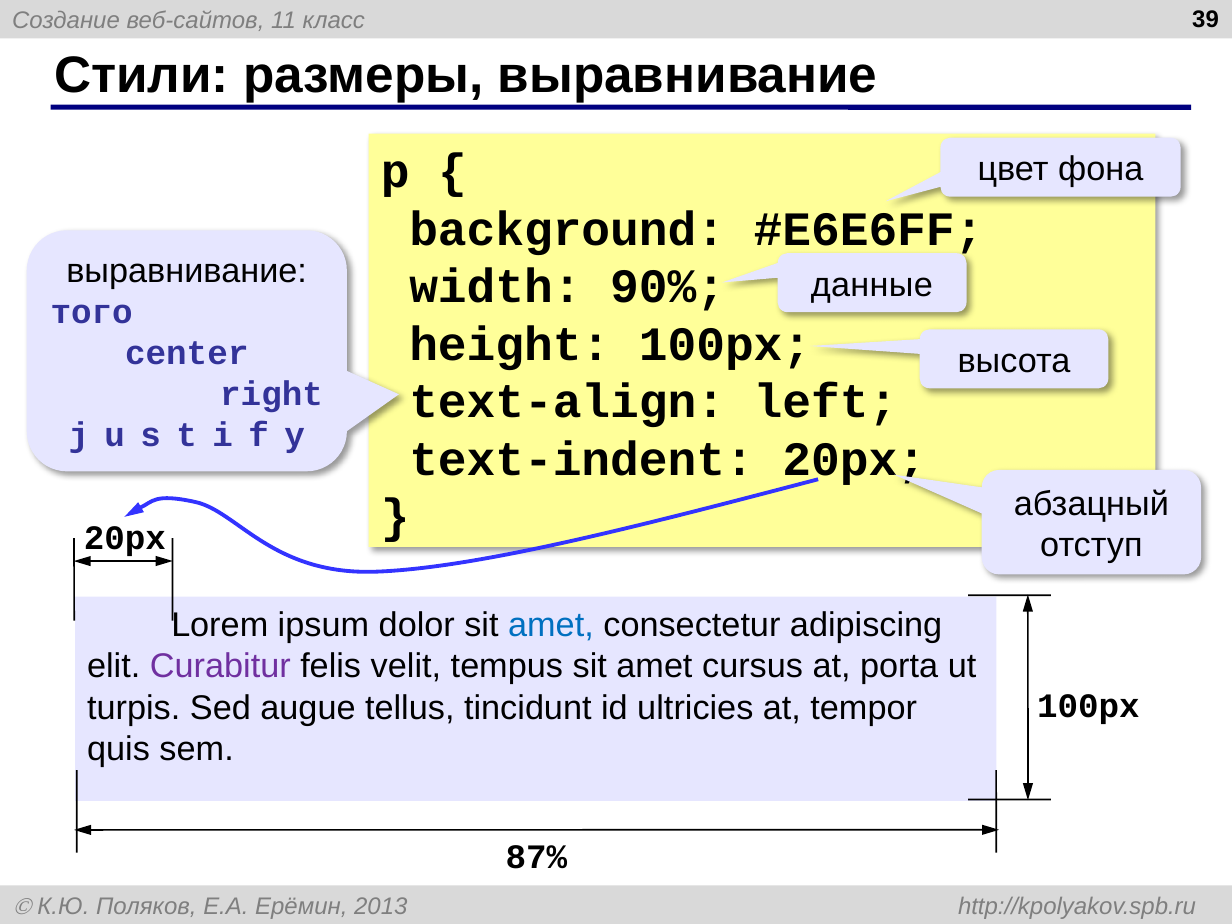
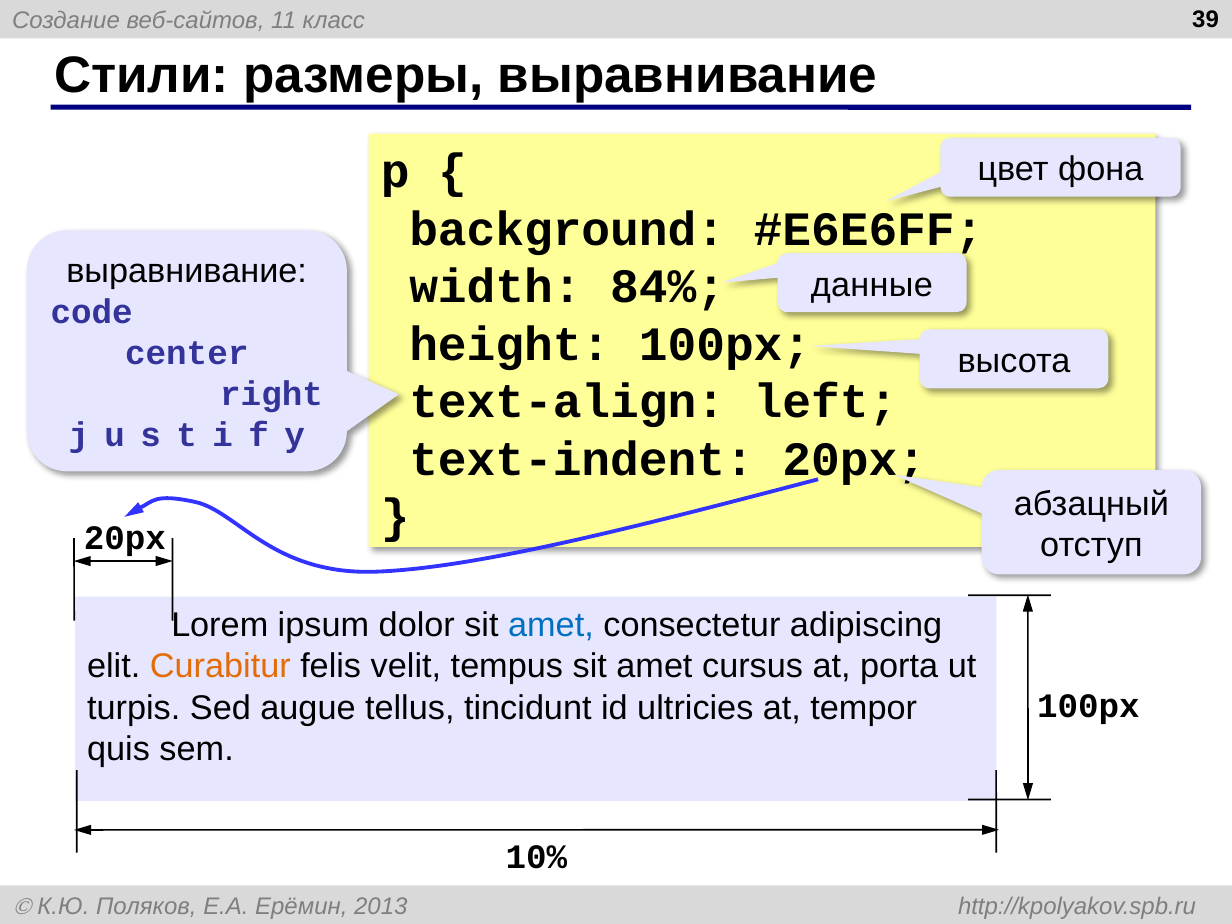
90%: 90% -> 84%
того: того -> code
Curabitur colour: purple -> orange
87%: 87% -> 10%
